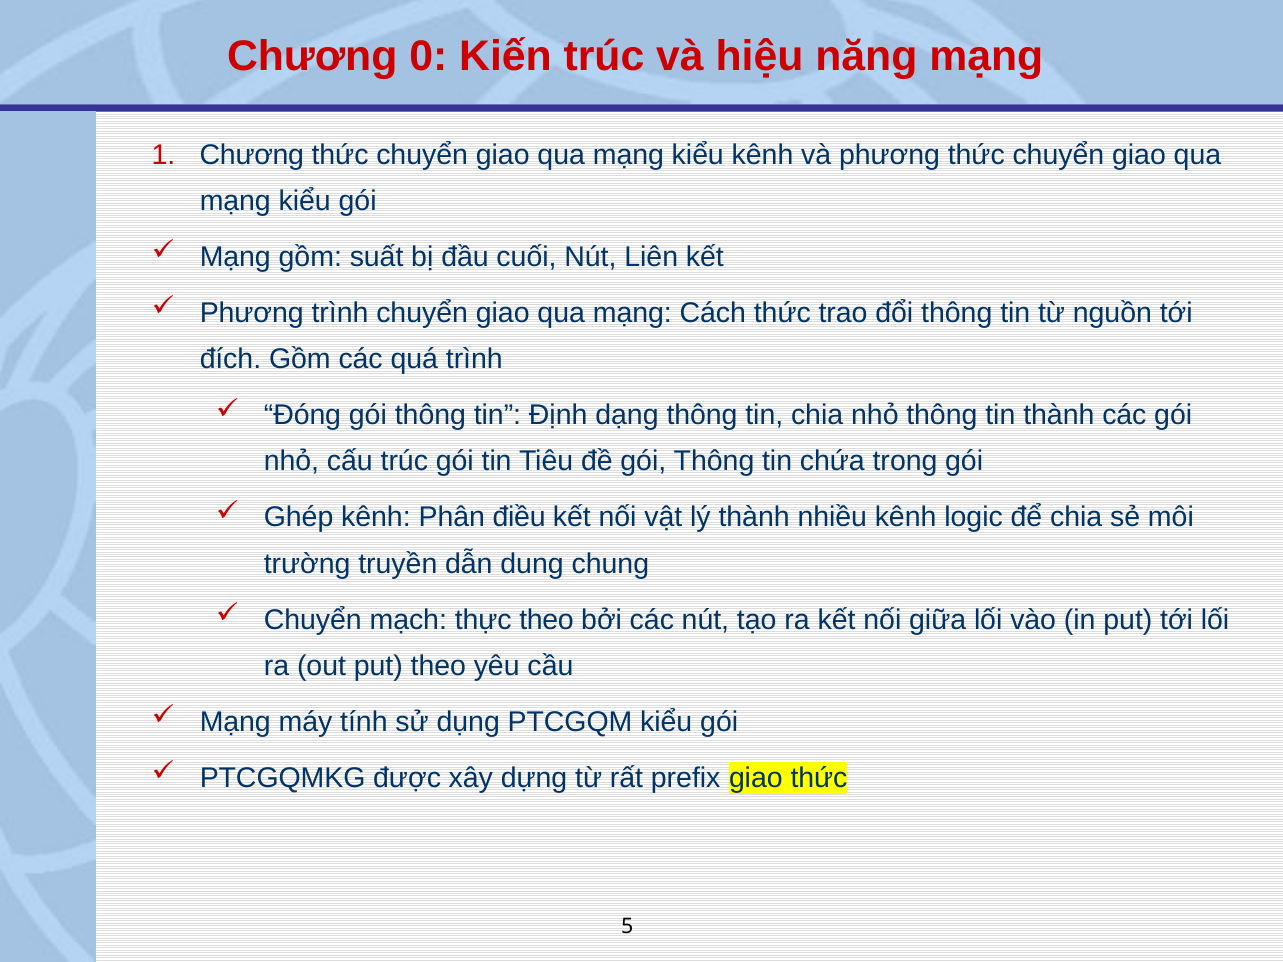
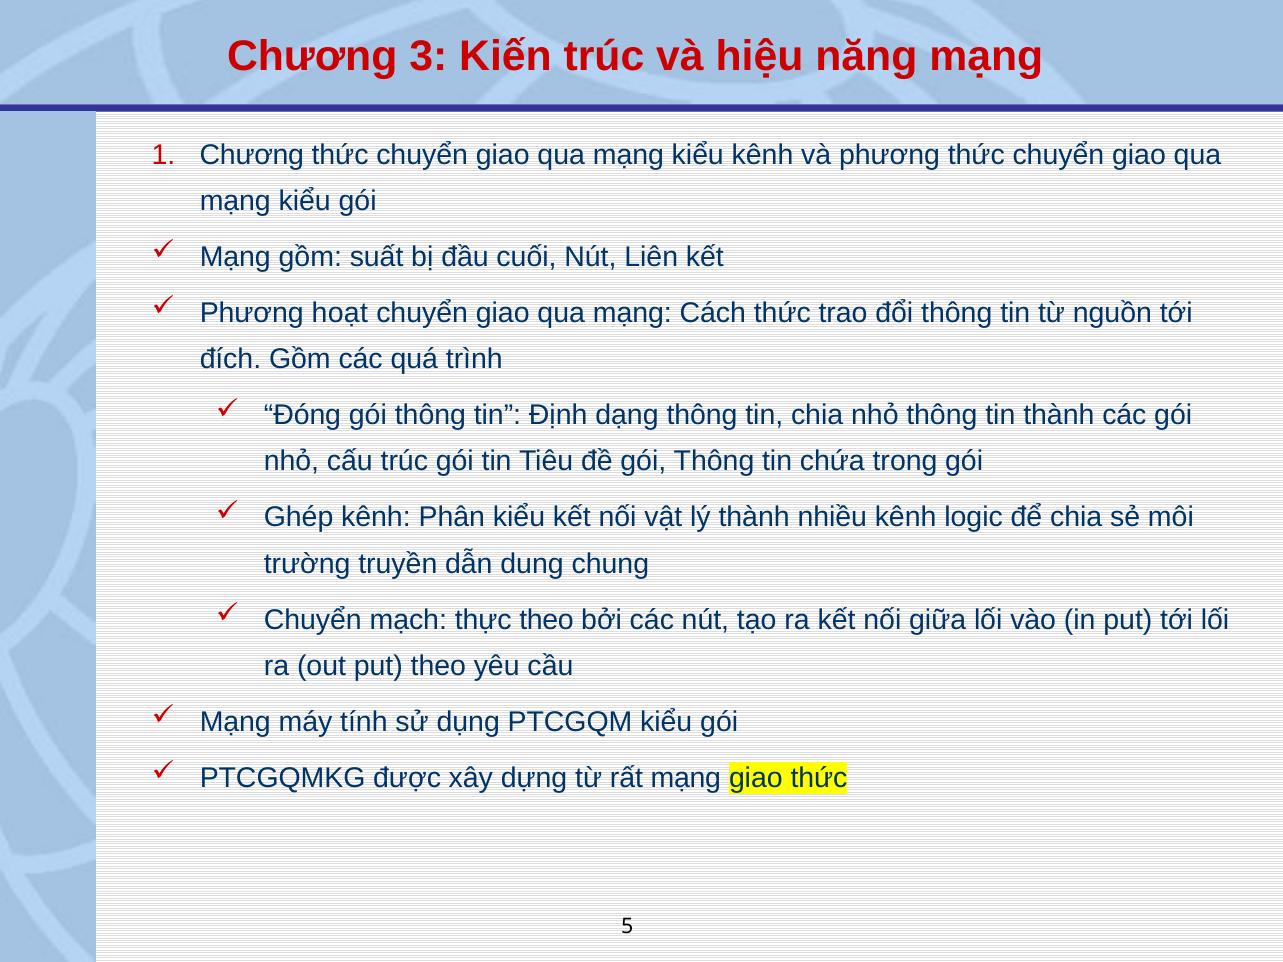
0: 0 -> 3
Phương trình: trình -> hoạt
Phân điều: điều -> kiểu
rất prefix: prefix -> mạng
